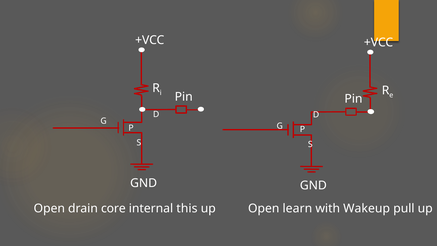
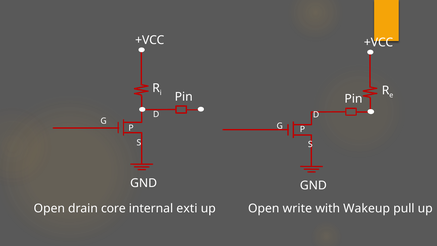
this: this -> exti
learn: learn -> write
